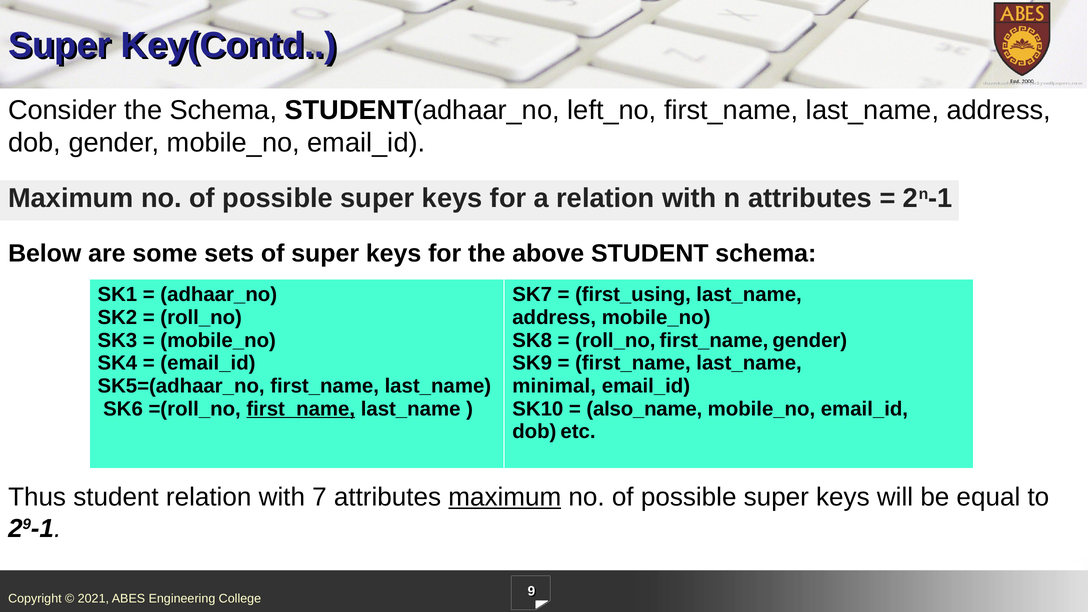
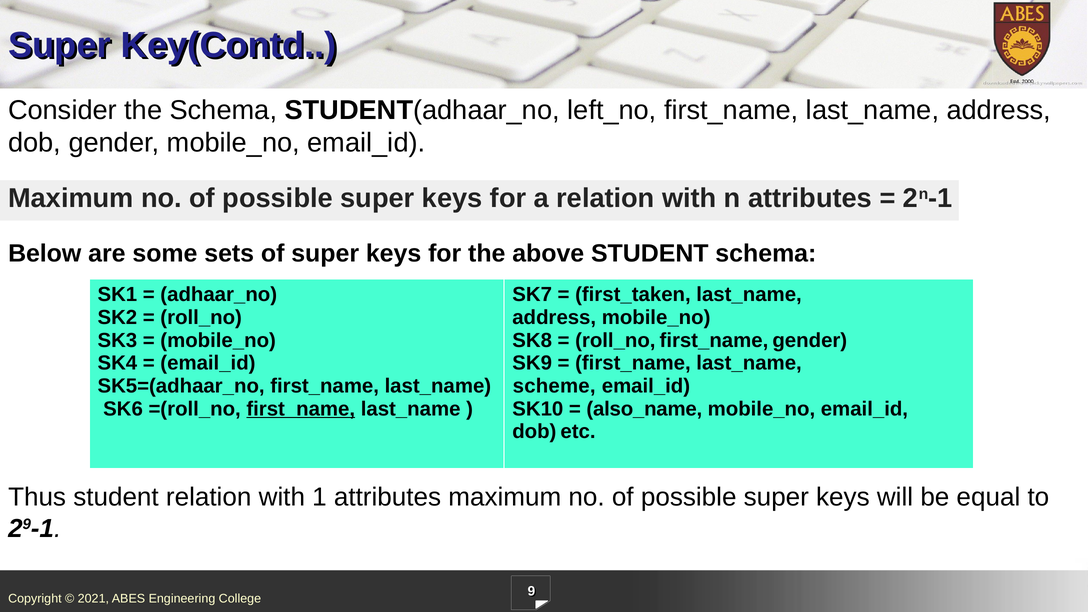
first_using: first_using -> first_taken
minimal: minimal -> scheme
7: 7 -> 1
maximum at (505, 497) underline: present -> none
